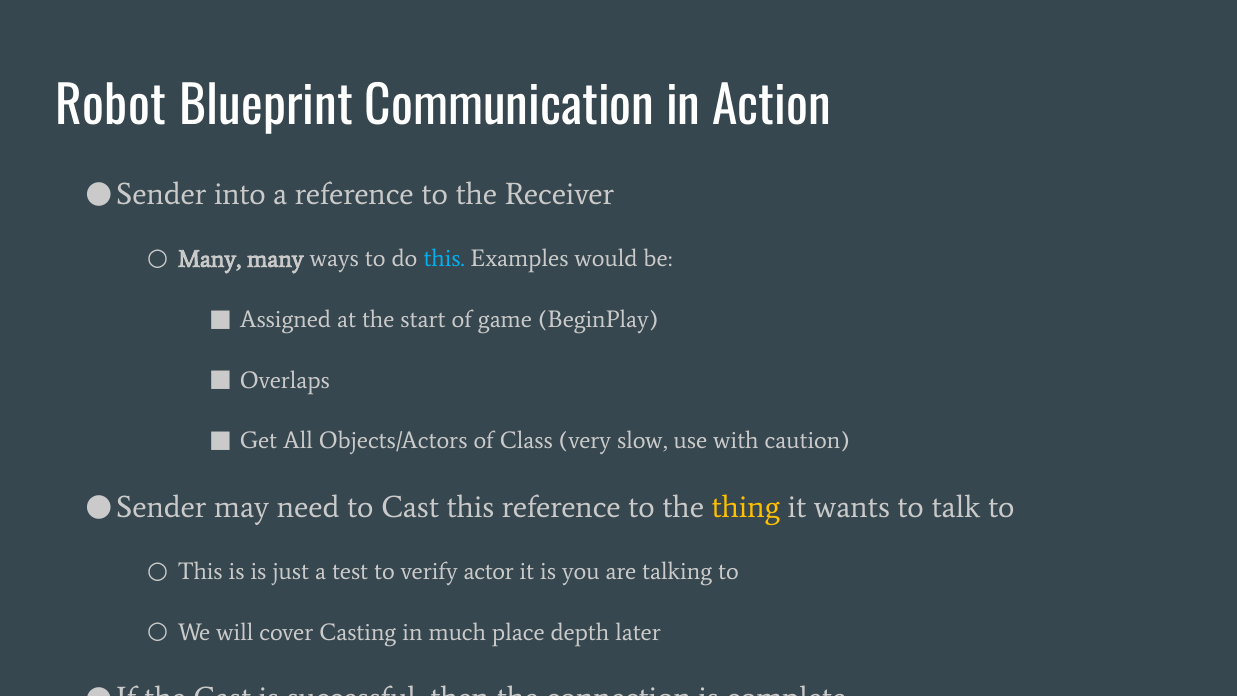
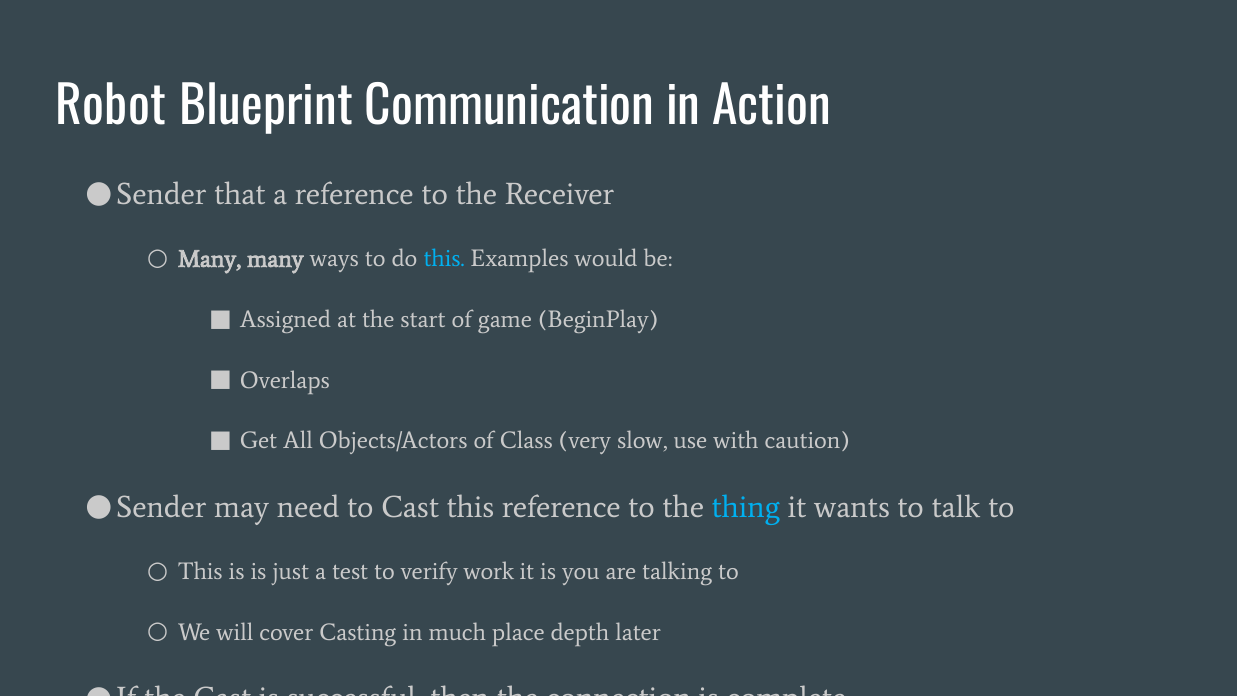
into: into -> that
thing colour: yellow -> light blue
actor: actor -> work
